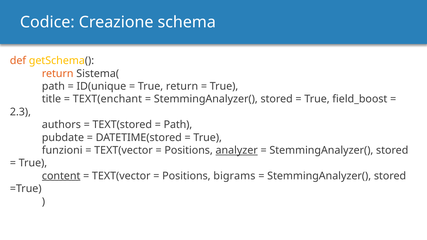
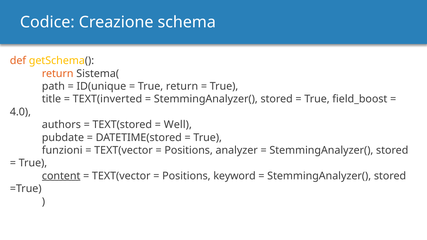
TEXT(enchant: TEXT(enchant -> TEXT(inverted
2.3: 2.3 -> 4.0
Path at (178, 125): Path -> Well
analyzer underline: present -> none
bigrams: bigrams -> keyword
